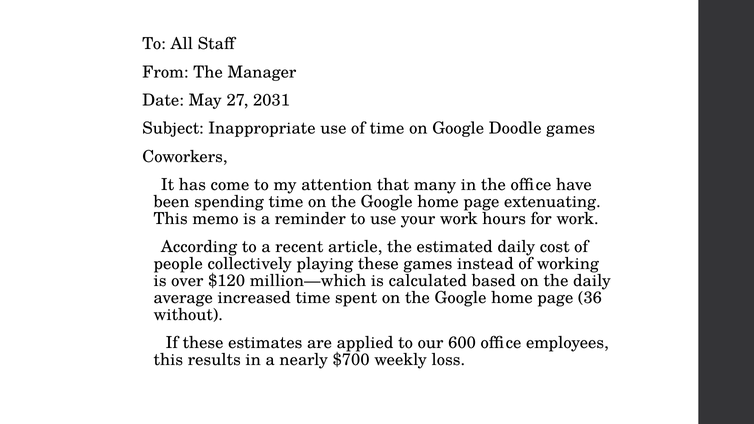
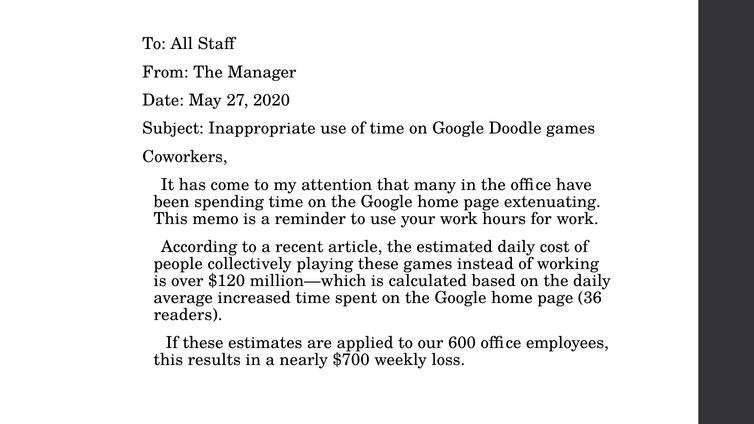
2031: 2031 -> 2020
without: without -> readers
